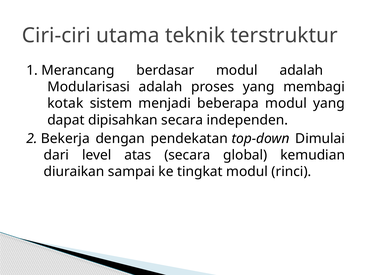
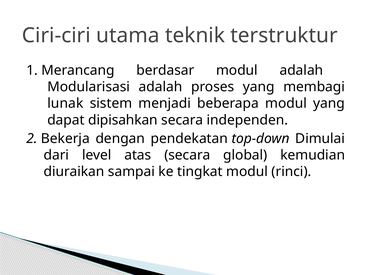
kotak: kotak -> lunak
